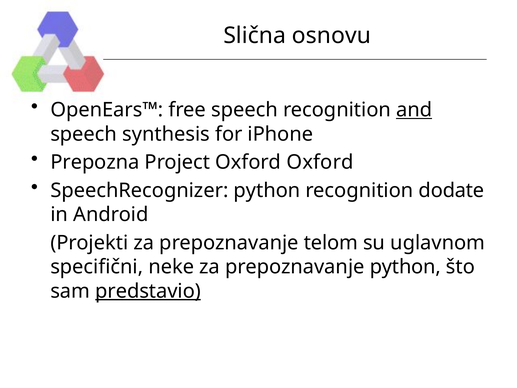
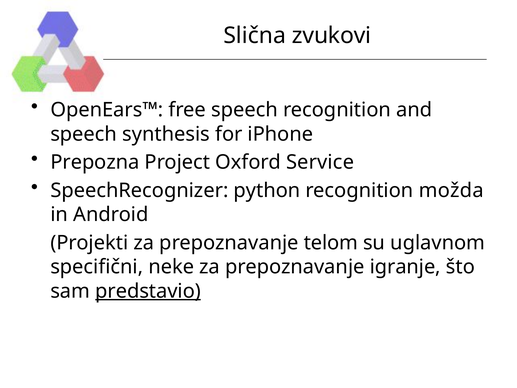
osnovu: osnovu -> zvukovi
and underline: present -> none
Oxford Oxford: Oxford -> Service
dodate: dodate -> možda
prepoznavanje python: python -> igranje
